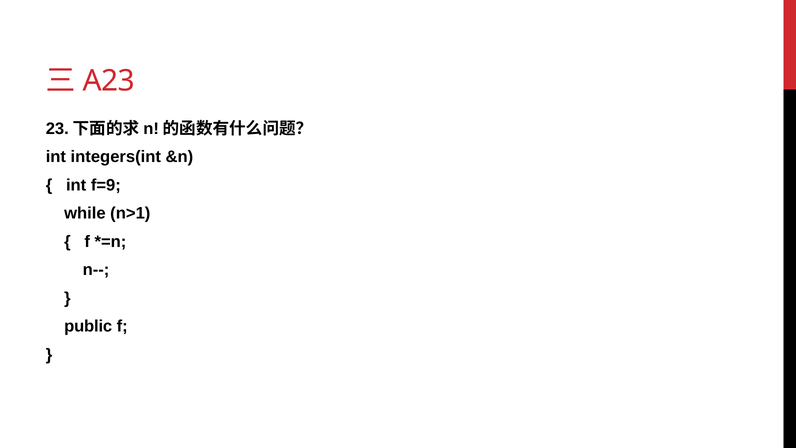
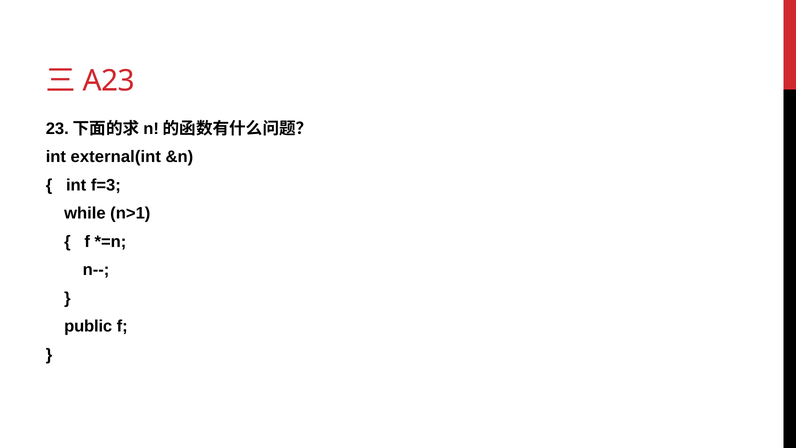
integers(int: integers(int -> external(int
f=9: f=9 -> f=3
